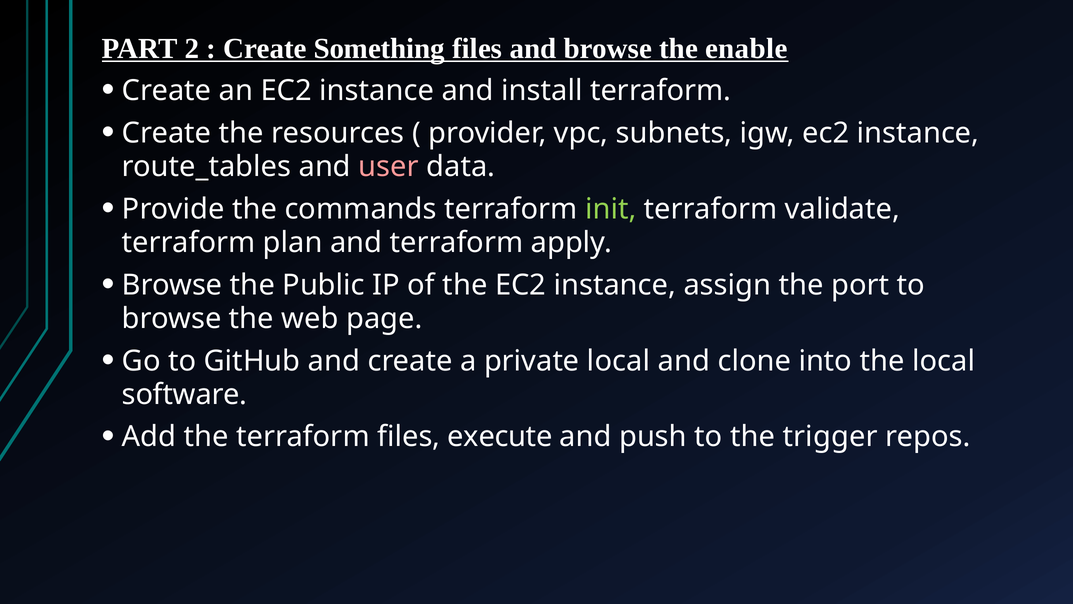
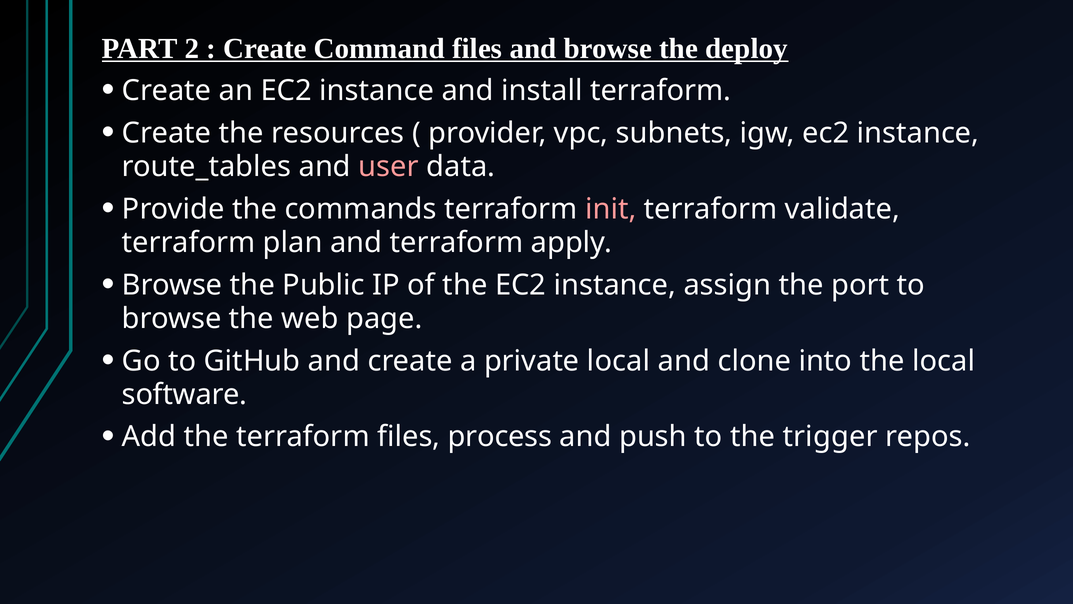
Something: Something -> Command
enable: enable -> deploy
init colour: light green -> pink
execute: execute -> process
